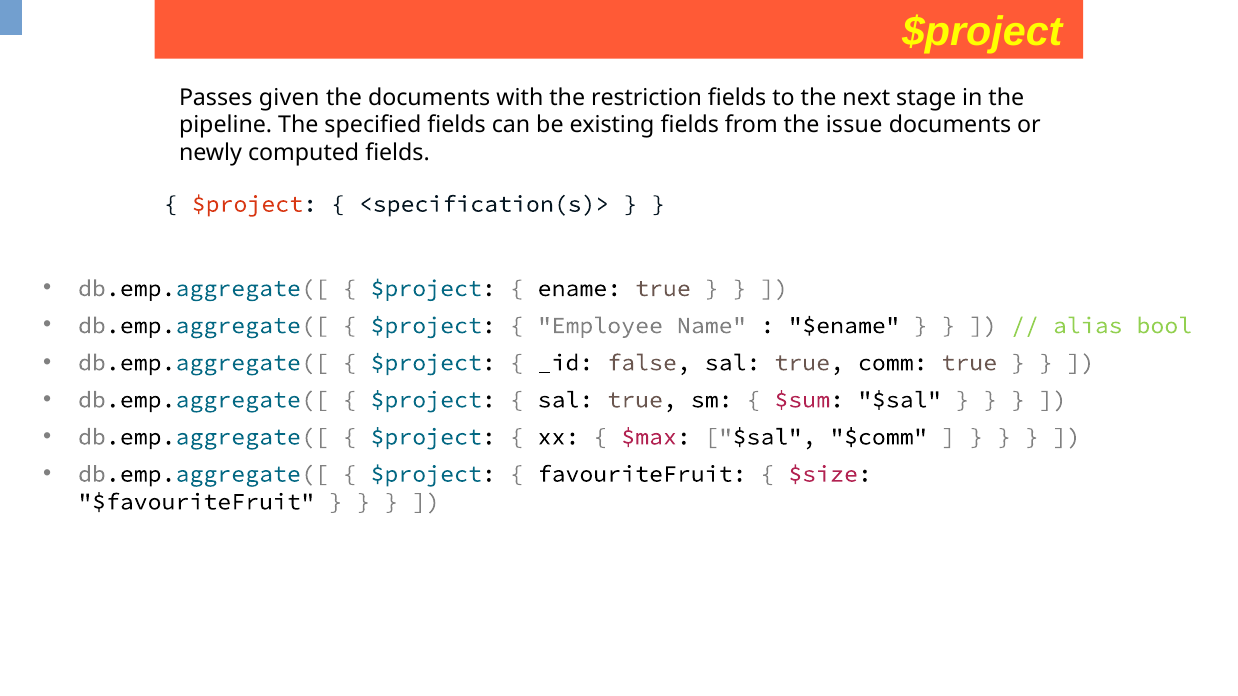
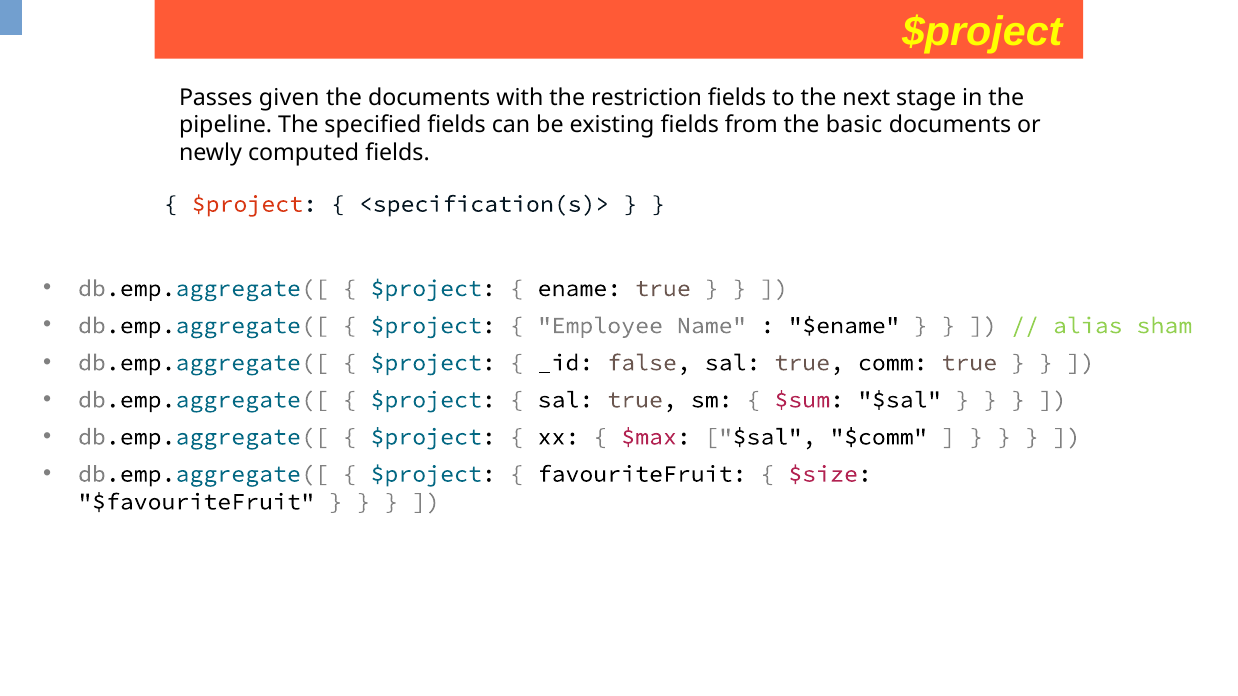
issue: issue -> basic
bool: bool -> sham
